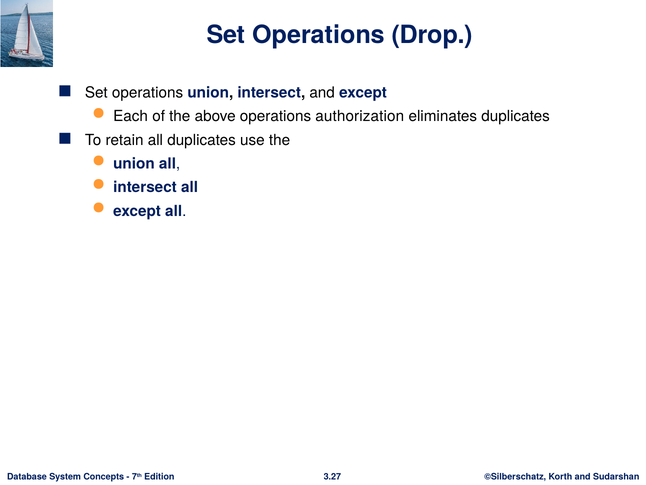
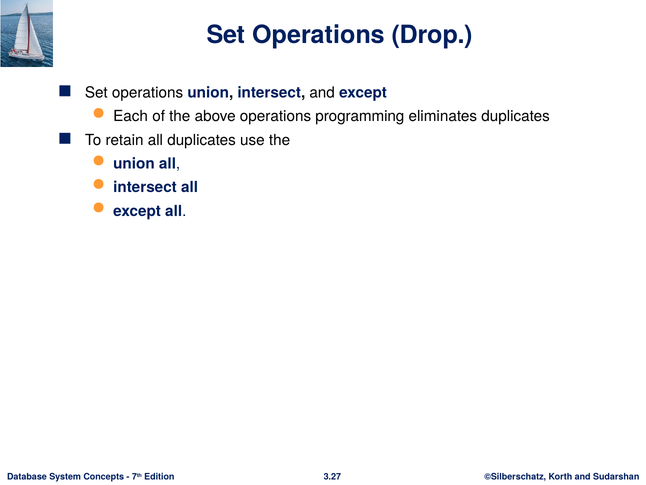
authorization: authorization -> programming
